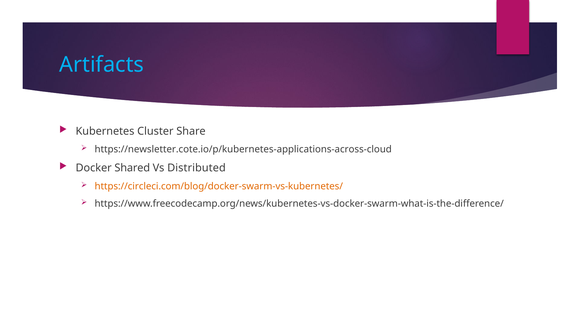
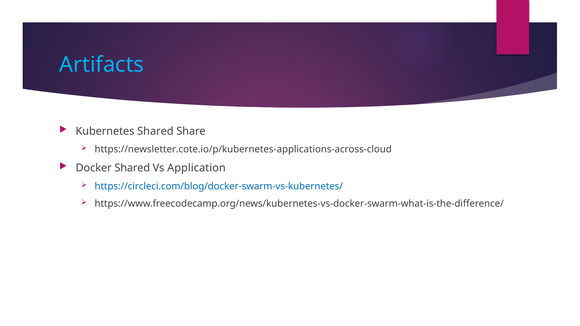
Kubernetes Cluster: Cluster -> Shared
Distributed: Distributed -> Application
https://circleci.com/blog/docker-swarm-vs-kubernetes/ colour: orange -> blue
